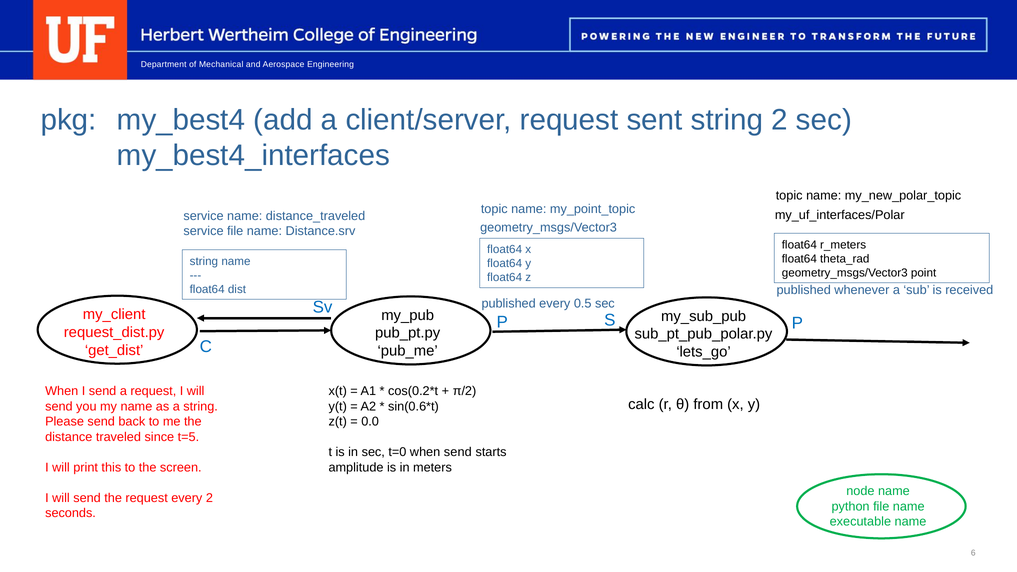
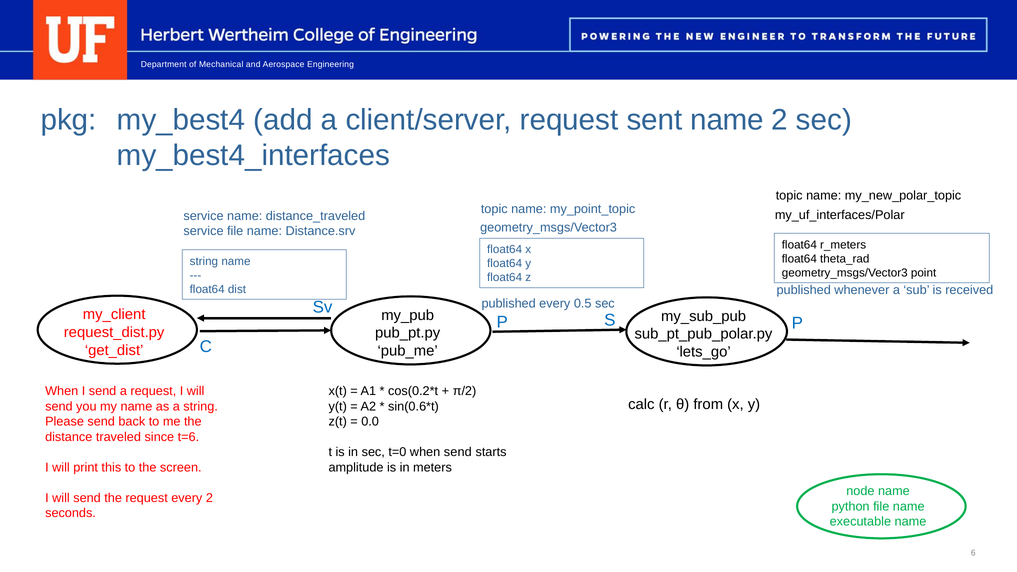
sent string: string -> name
t=5: t=5 -> t=6
